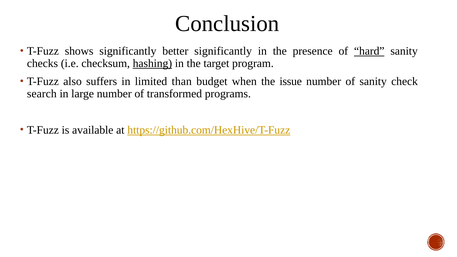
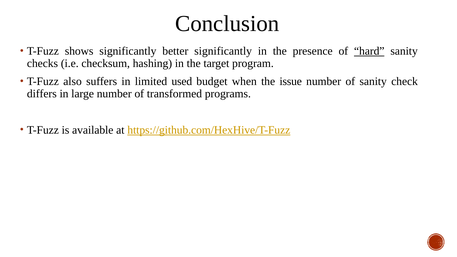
hashing underline: present -> none
than: than -> used
search: search -> differs
